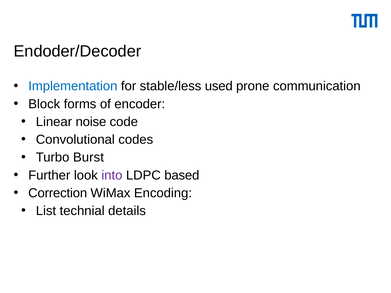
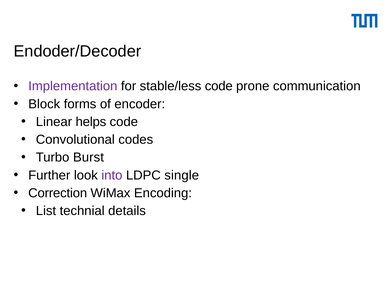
Implementation colour: blue -> purple
stable/less used: used -> code
noise: noise -> helps
based: based -> single
